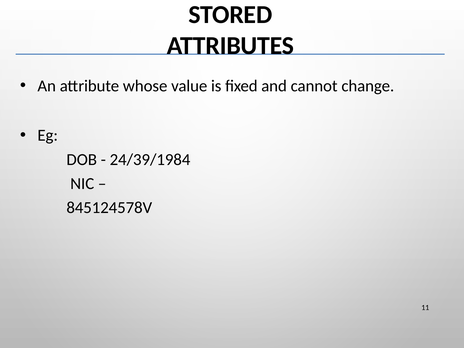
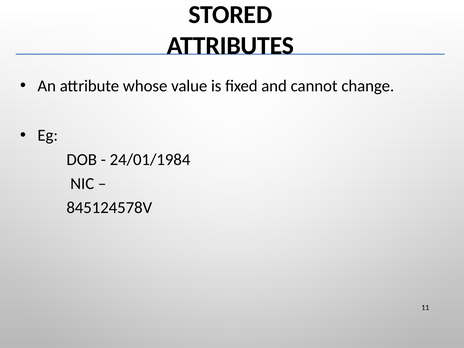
24/39/1984: 24/39/1984 -> 24/01/1984
